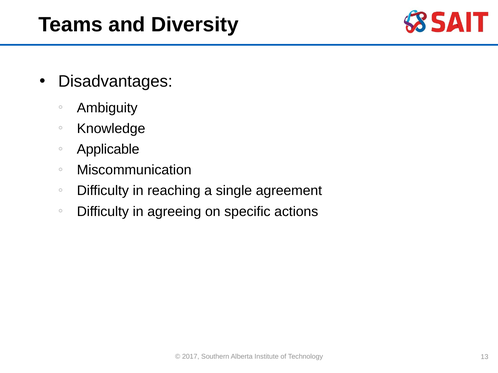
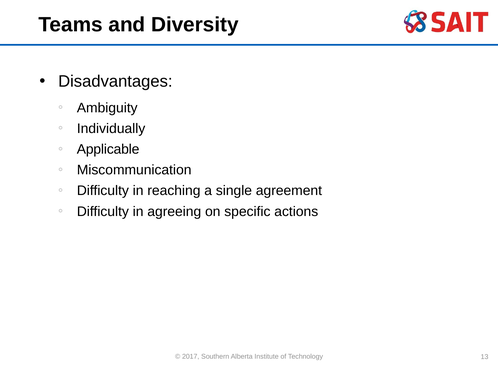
Knowledge: Knowledge -> Individually
